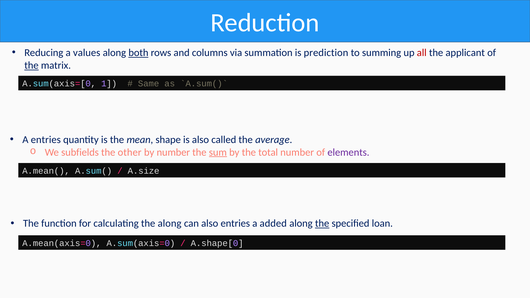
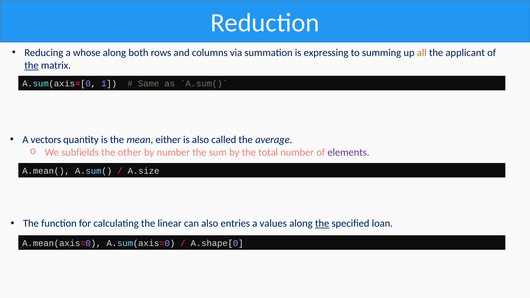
values: values -> whose
both underline: present -> none
prediction: prediction -> expressing
all colour: red -> orange
A entries: entries -> vectors
shape: shape -> either
sum underline: present -> none
the along: along -> linear
added: added -> values
